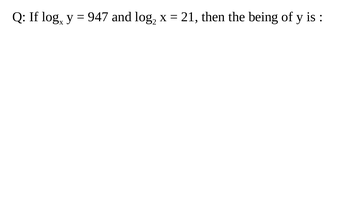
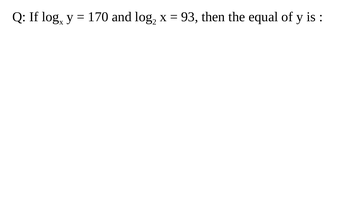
947: 947 -> 170
21: 21 -> 93
being: being -> equal
